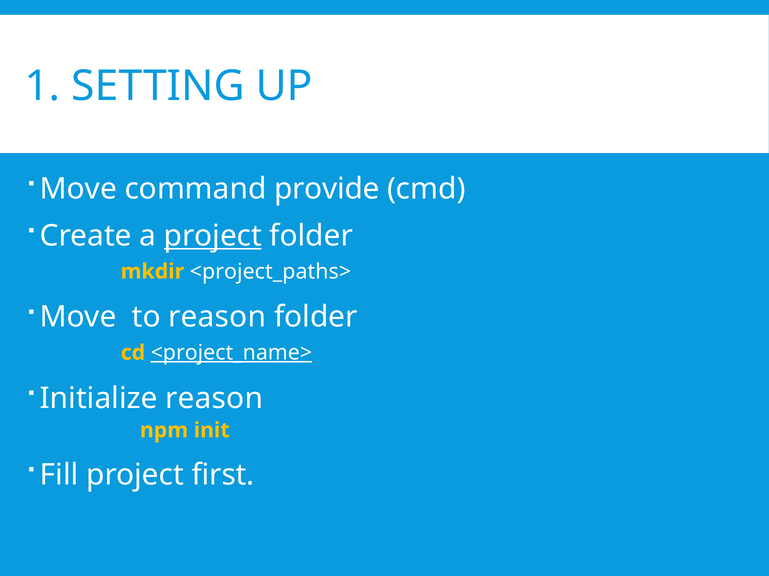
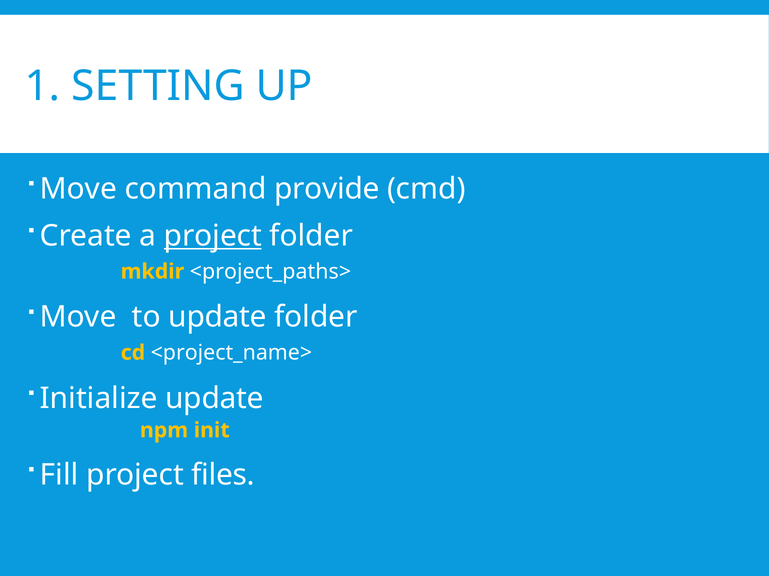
to reason: reason -> update
<project_name> underline: present -> none
Initialize reason: reason -> update
first: first -> files
